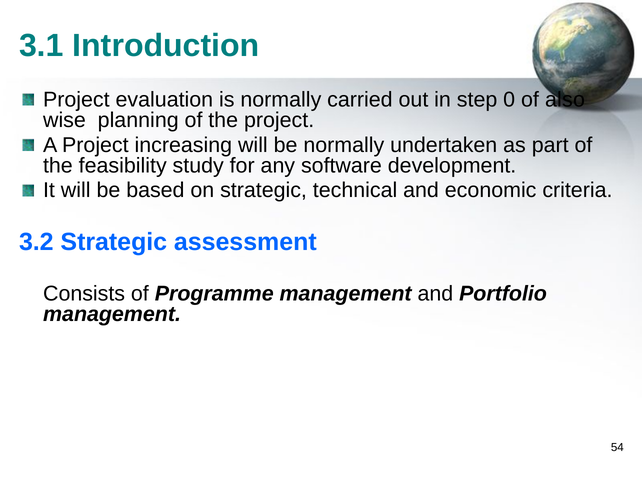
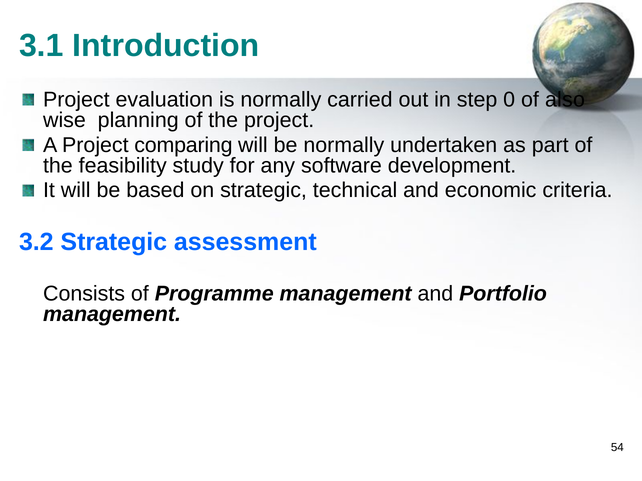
increasing: increasing -> comparing
